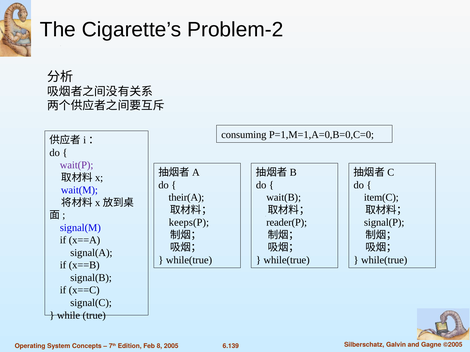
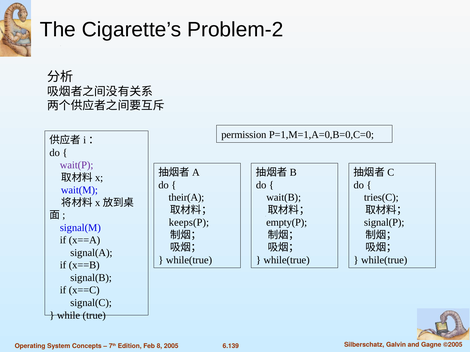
consuming: consuming -> permission
item(C: item(C -> tries(C
reader(P: reader(P -> empty(P
